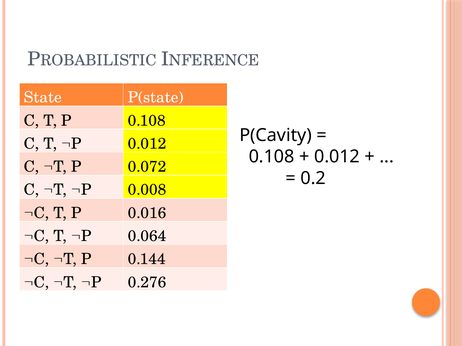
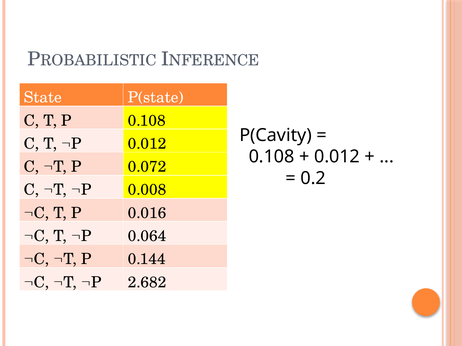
0.276: 0.276 -> 2.682
